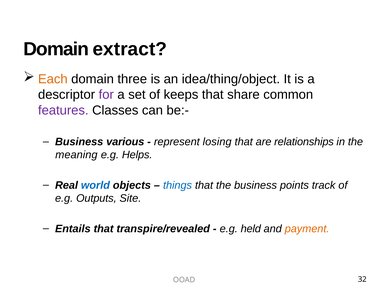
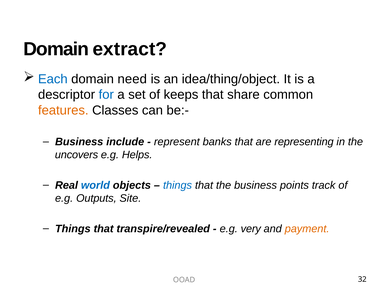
Each colour: orange -> blue
three: three -> need
for colour: purple -> blue
features colour: purple -> orange
various: various -> include
losing: losing -> banks
relationships: relationships -> representing
meaning: meaning -> uncovers
Entails at (73, 228): Entails -> Things
held: held -> very
